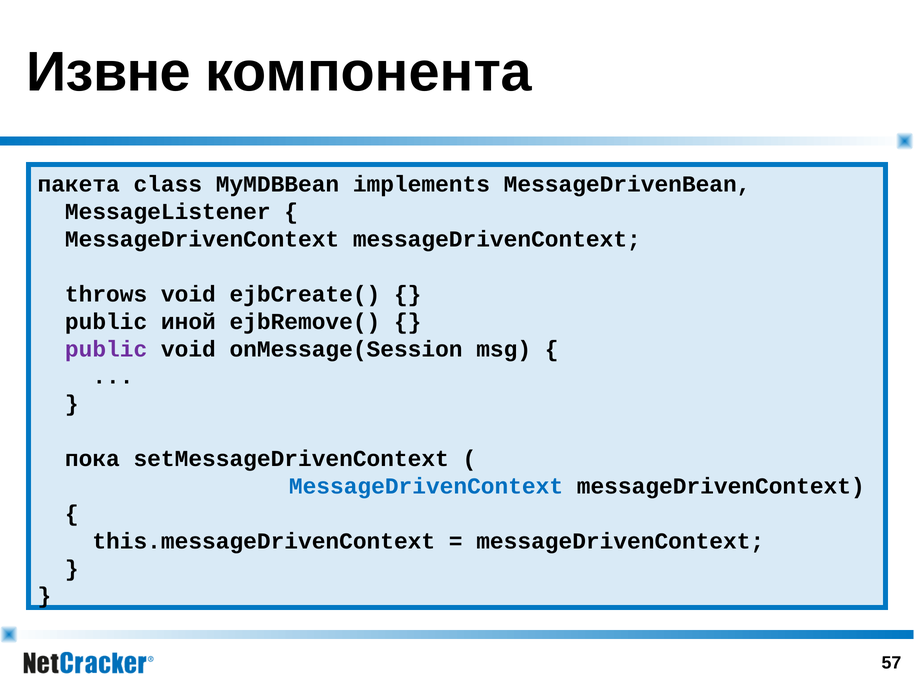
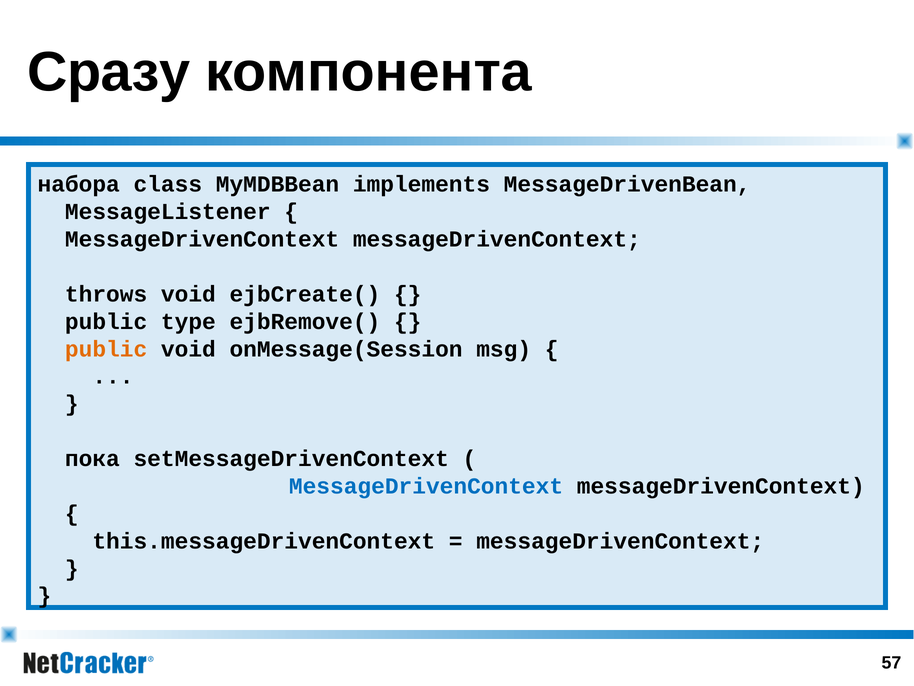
Извне: Извне -> Сразу
пакета: пакета -> набора
иной: иной -> type
public at (106, 349) colour: purple -> orange
